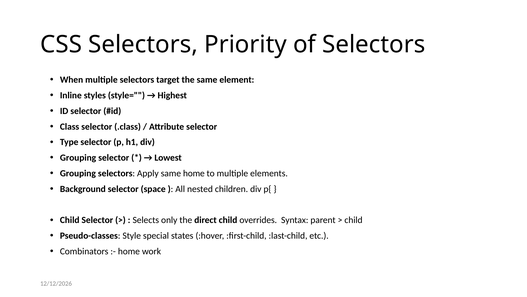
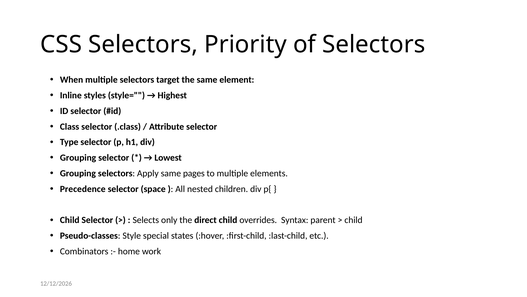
same home: home -> pages
Background: Background -> Precedence
